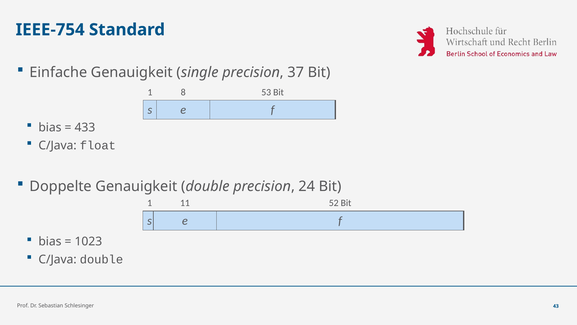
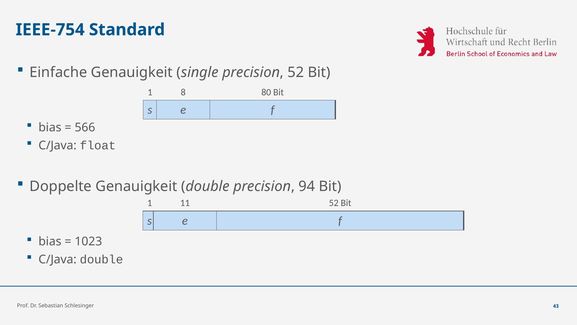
precision 37: 37 -> 52
53: 53 -> 80
433: 433 -> 566
24: 24 -> 94
